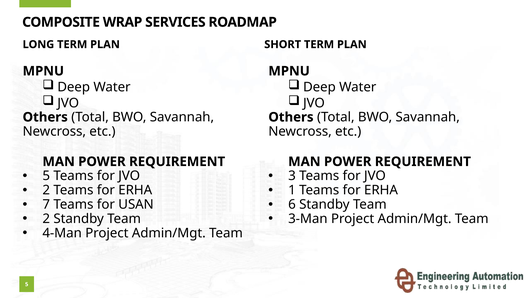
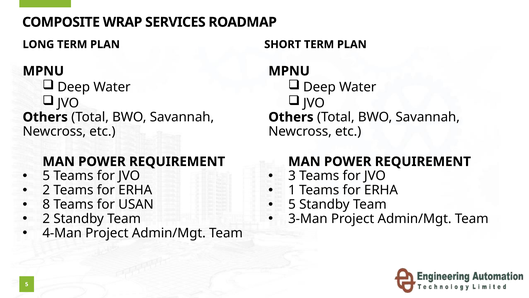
7: 7 -> 8
6 at (292, 204): 6 -> 5
